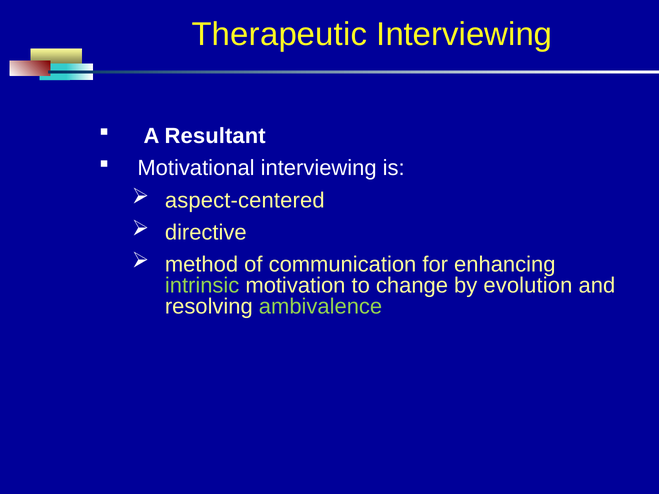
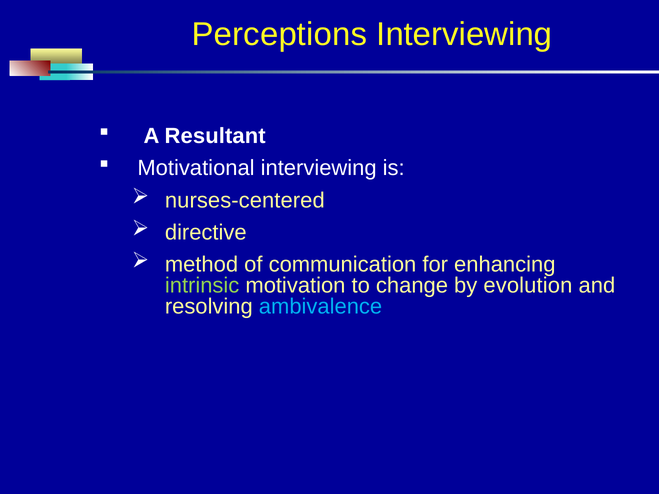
Therapeutic: Therapeutic -> Perceptions
aspect-centered: aspect-centered -> nurses-centered
ambivalence colour: light green -> light blue
